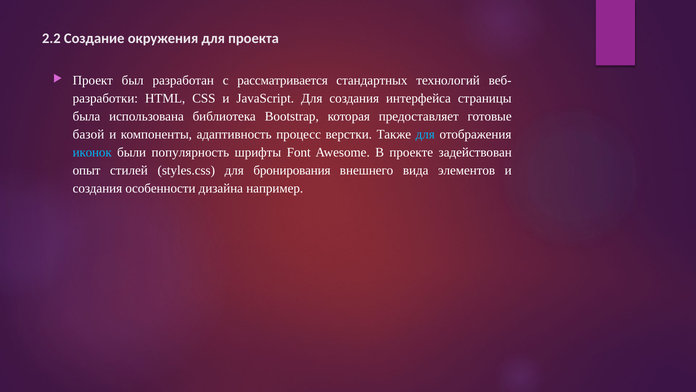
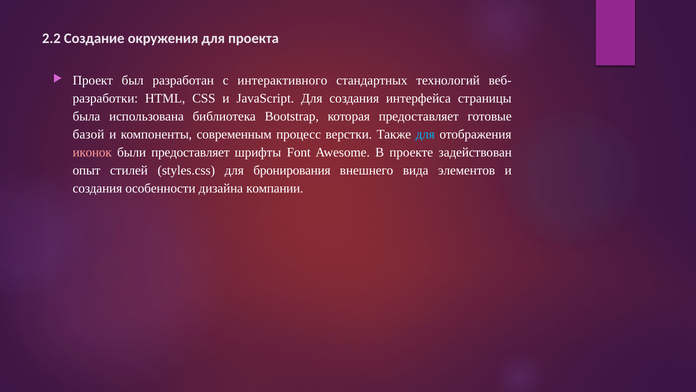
рассматривается: рассматривается -> интерактивного
адаптивность: адаптивность -> современным
иконок colour: light blue -> pink
были популярность: популярность -> предоставляет
например: например -> компании
